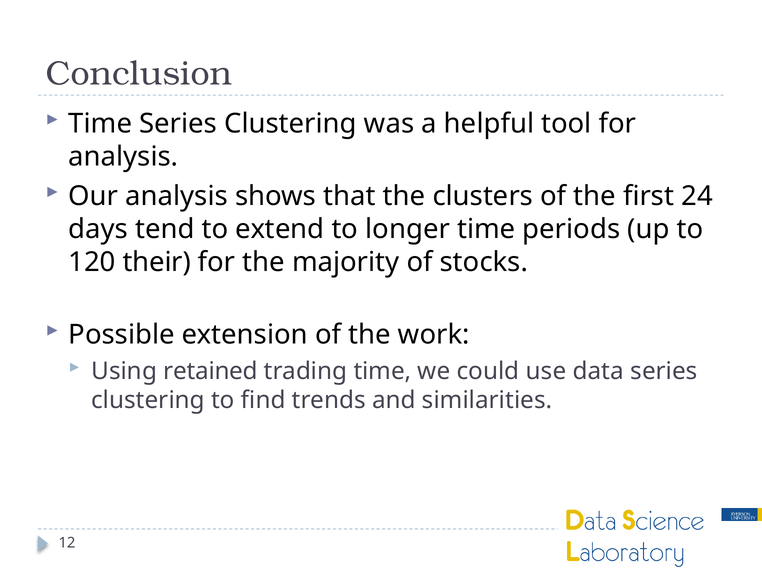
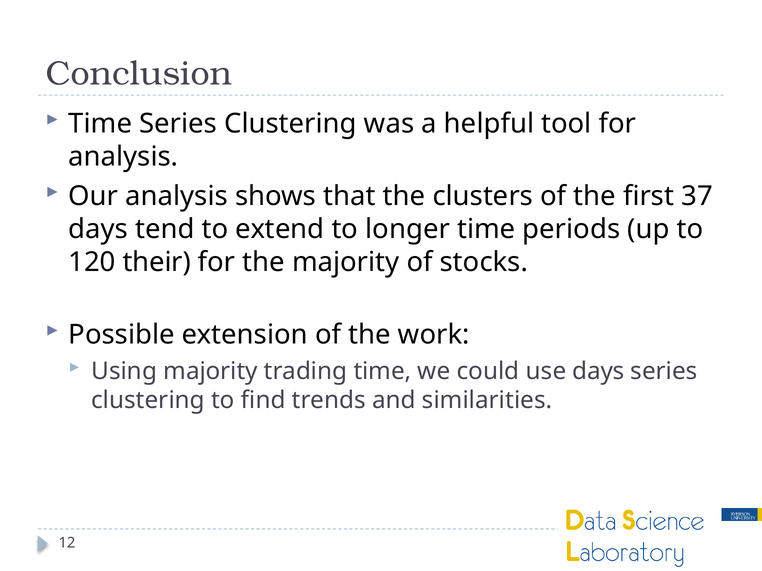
24: 24 -> 37
Using retained: retained -> majority
use data: data -> days
